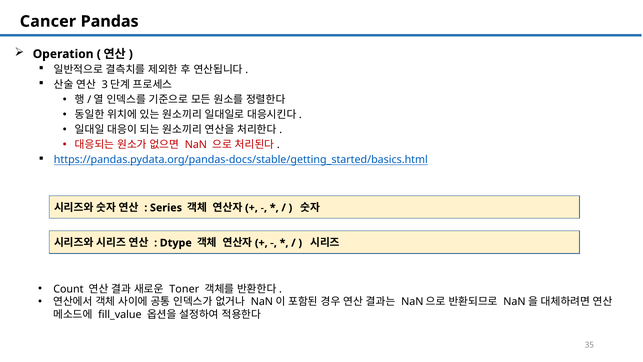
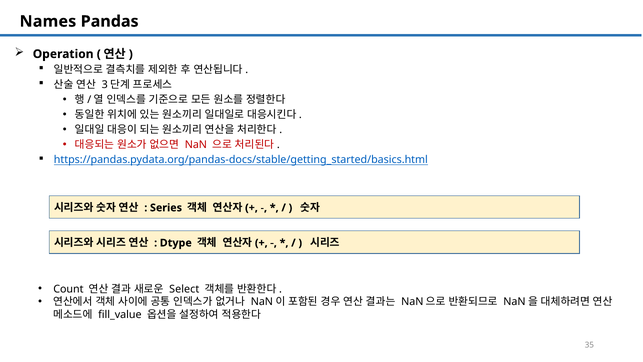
Cancer: Cancer -> Names
Toner: Toner -> Select
